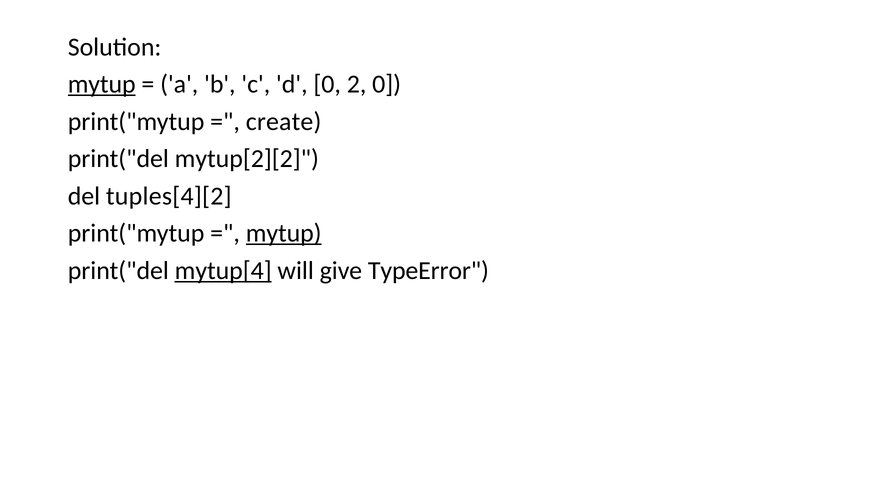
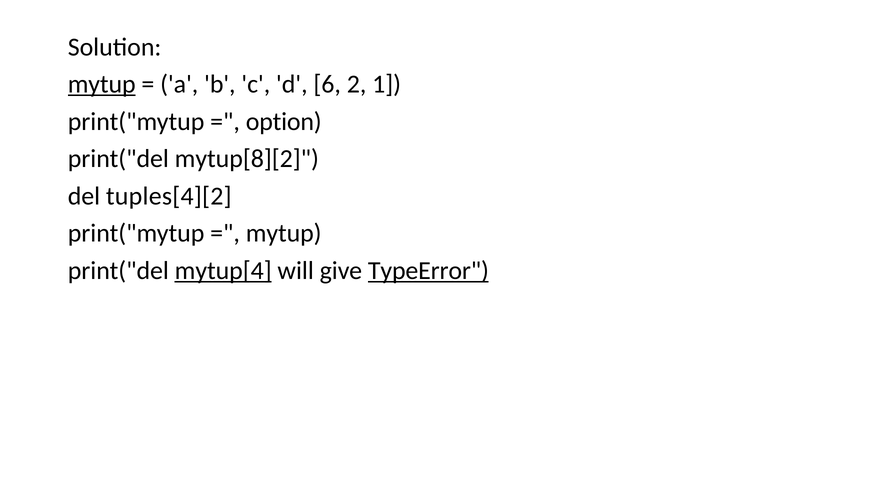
d 0: 0 -> 6
2 0: 0 -> 1
create: create -> option
mytup[2][2: mytup[2][2 -> mytup[8][2
mytup at (284, 233) underline: present -> none
TypeError underline: none -> present
